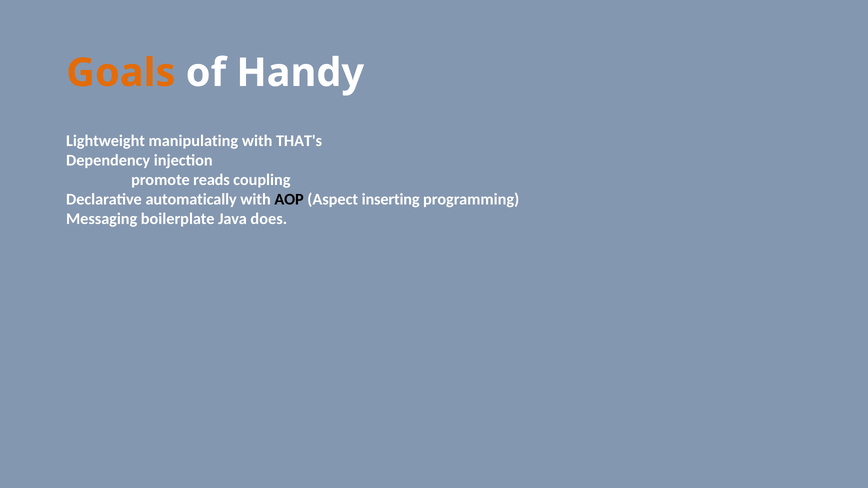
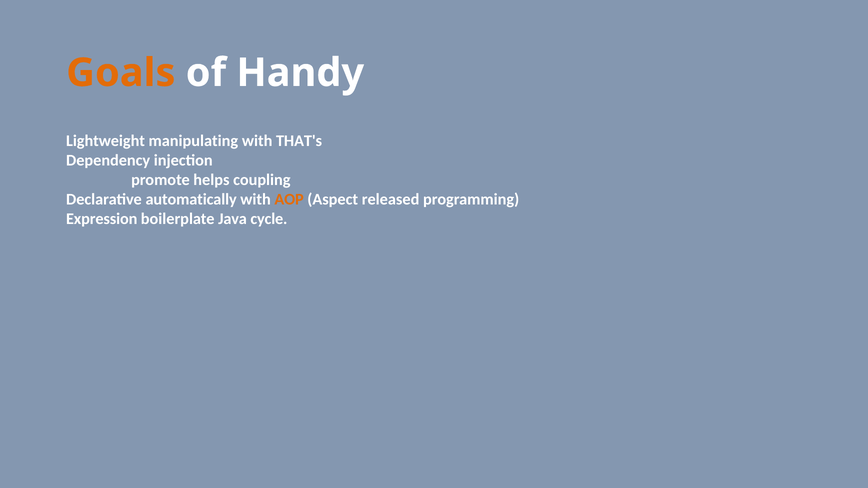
reads: reads -> helps
AOP colour: black -> orange
inserting: inserting -> released
Messaging: Messaging -> Expression
does: does -> cycle
